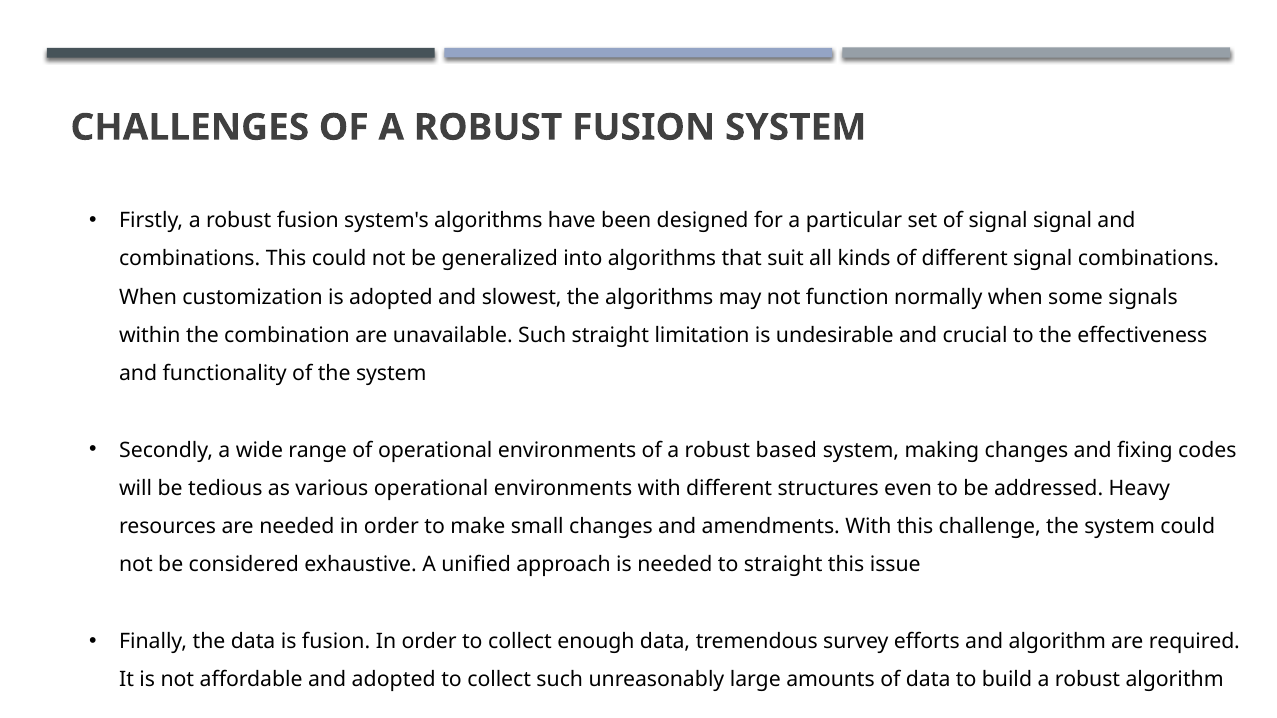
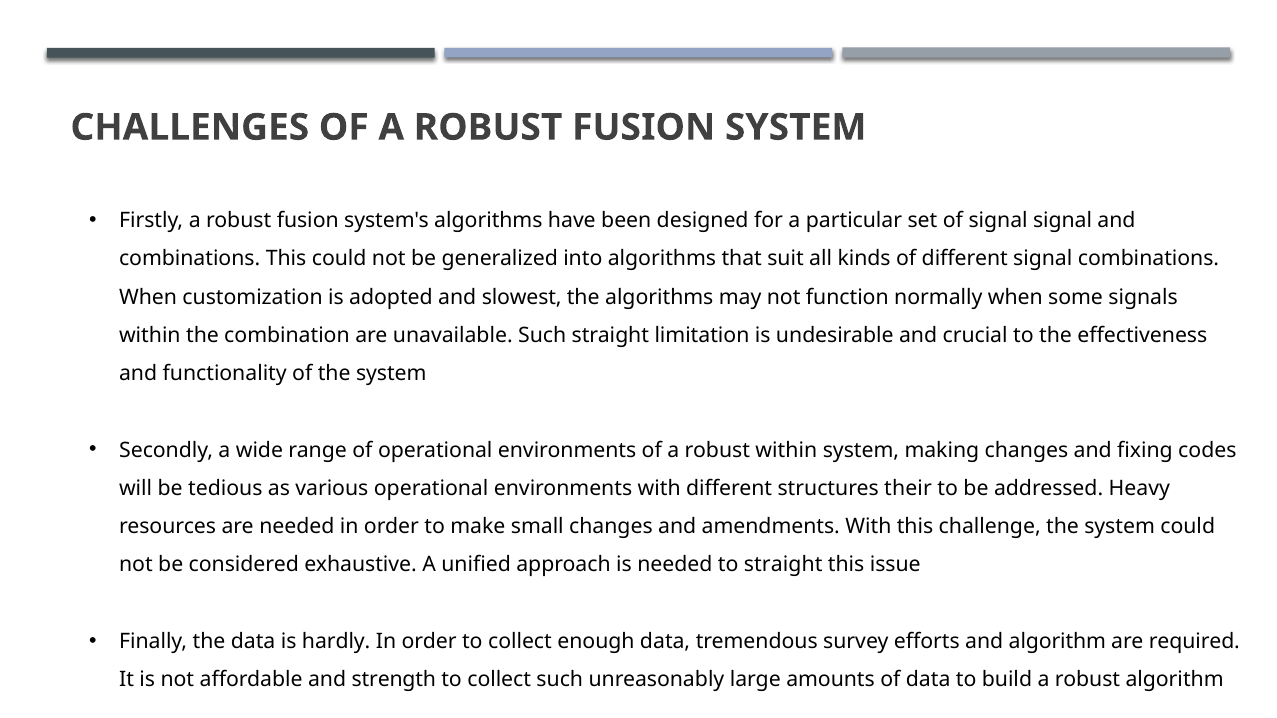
robust based: based -> within
even: even -> their
is fusion: fusion -> hardly
and adopted: adopted -> strength
